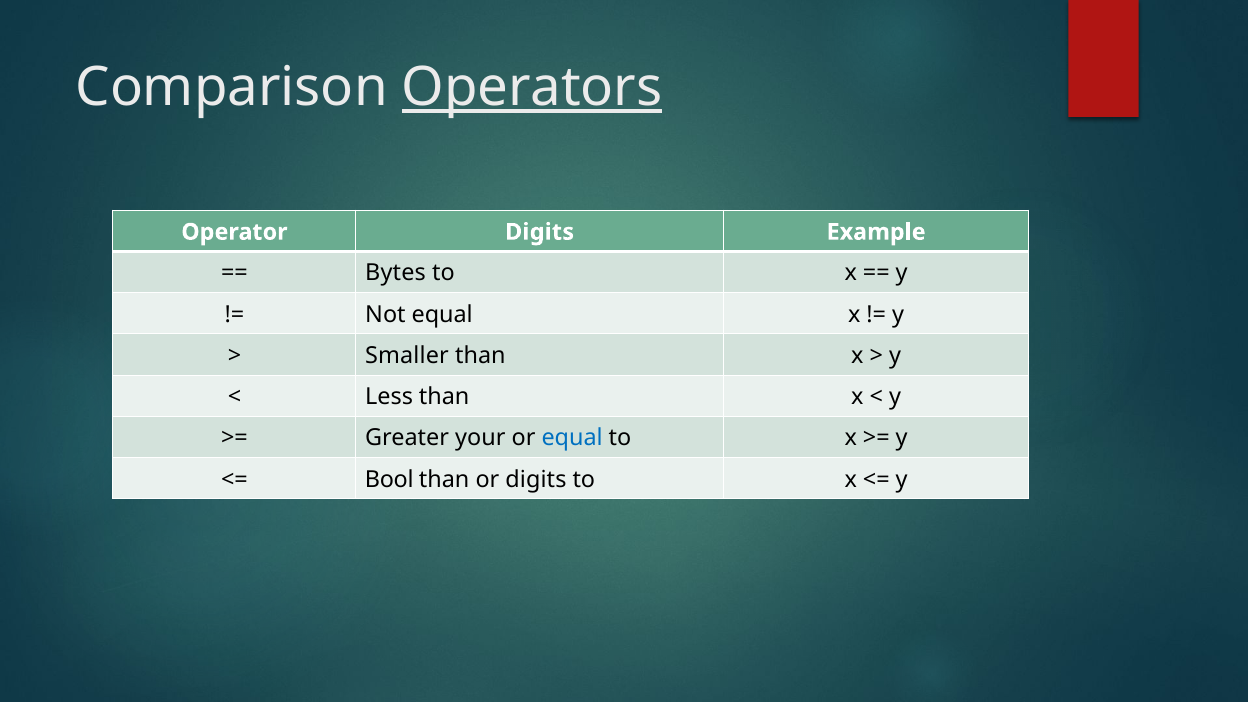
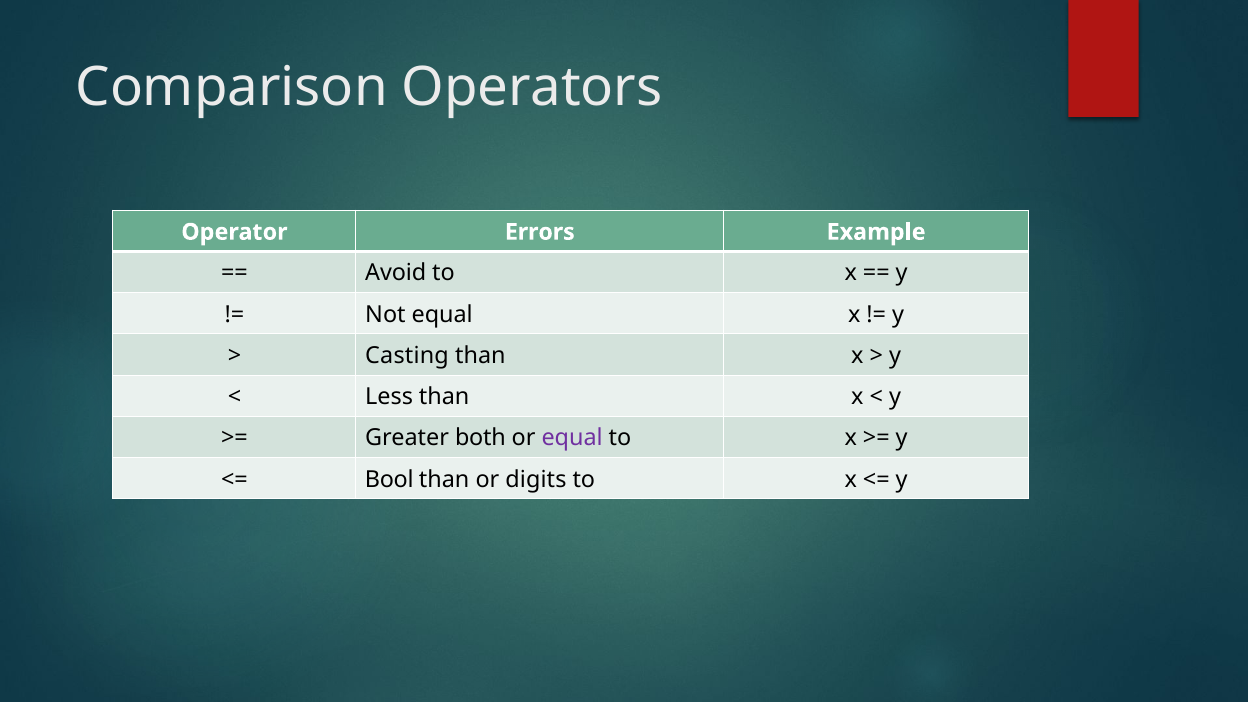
Operators underline: present -> none
Operator Digits: Digits -> Errors
Bytes: Bytes -> Avoid
Smaller: Smaller -> Casting
your: your -> both
equal at (572, 438) colour: blue -> purple
